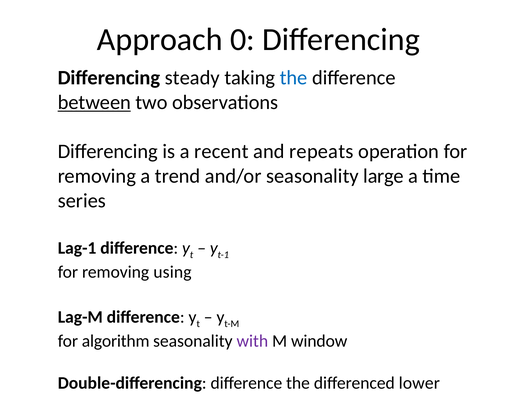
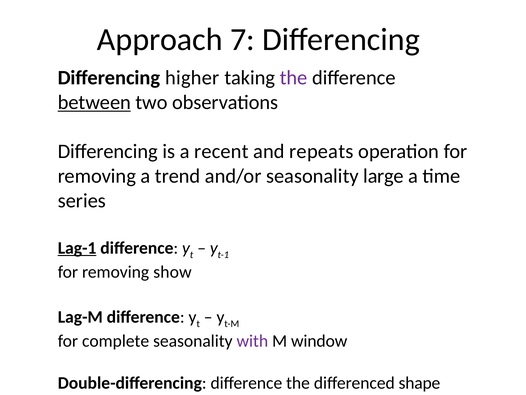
0: 0 -> 7
steady: steady -> higher
the at (294, 78) colour: blue -> purple
Lag-1 underline: none -> present
using: using -> show
algorithm: algorithm -> complete
lower: lower -> shape
